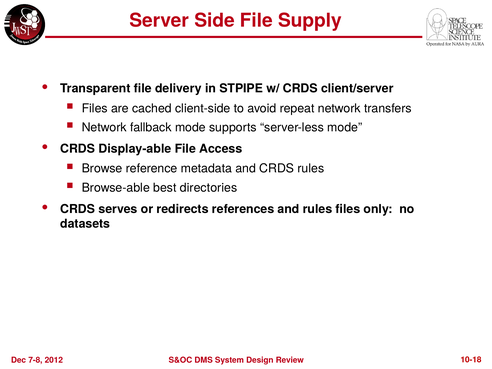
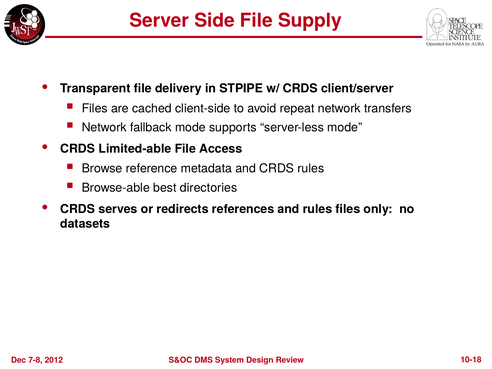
Display-able: Display-able -> Limited-able
